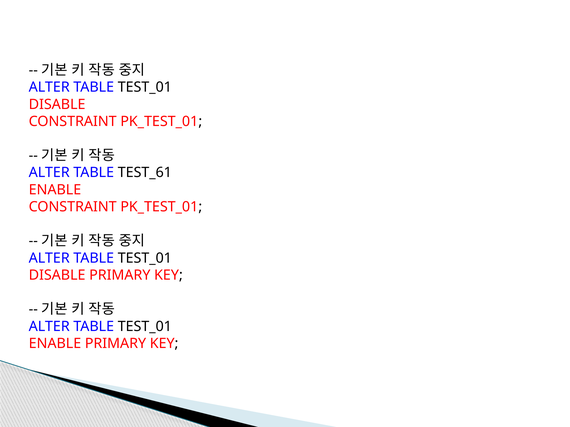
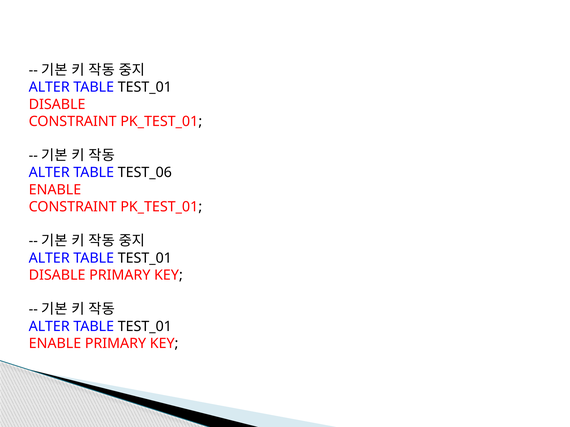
TEST_61: TEST_61 -> TEST_06
